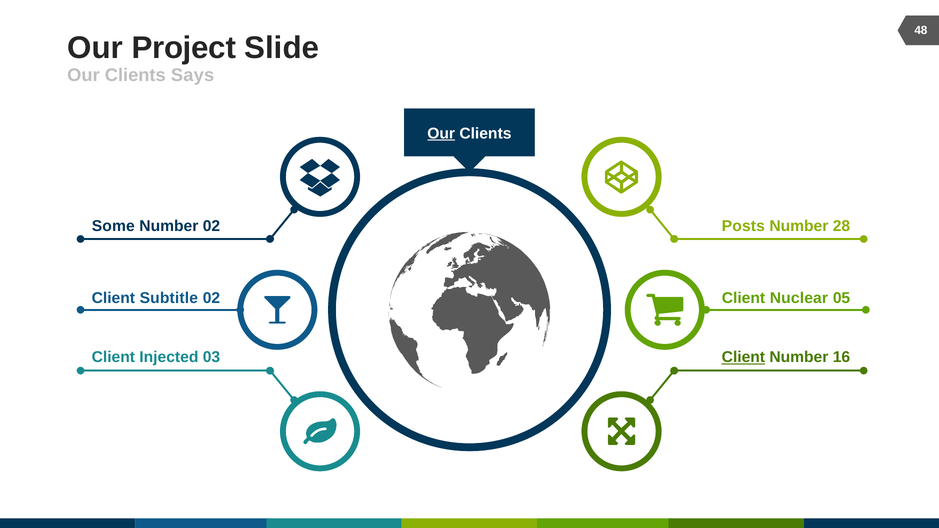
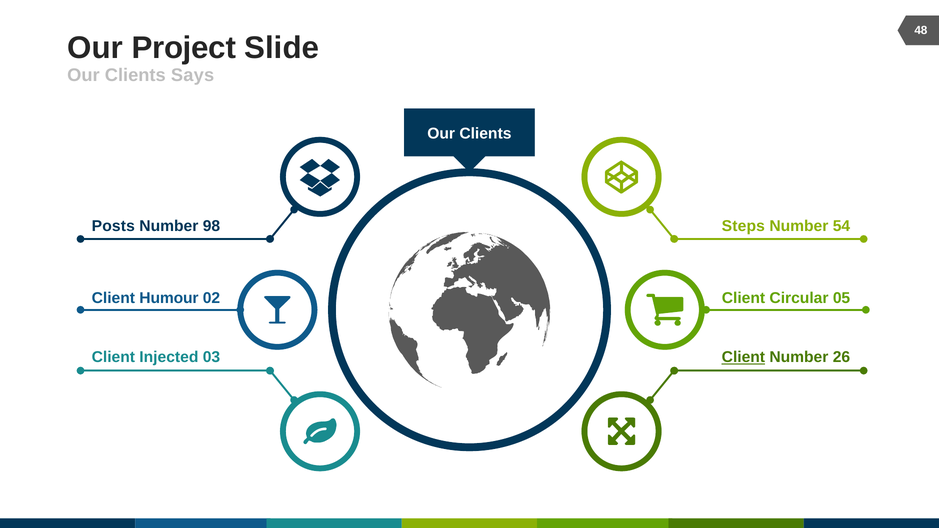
Our at (441, 133) underline: present -> none
Some: Some -> Posts
Number 02: 02 -> 98
Posts: Posts -> Steps
28: 28 -> 54
Subtitle: Subtitle -> Humour
Nuclear: Nuclear -> Circular
16: 16 -> 26
